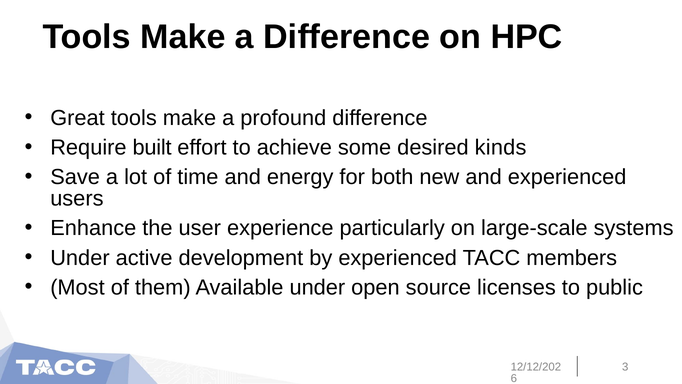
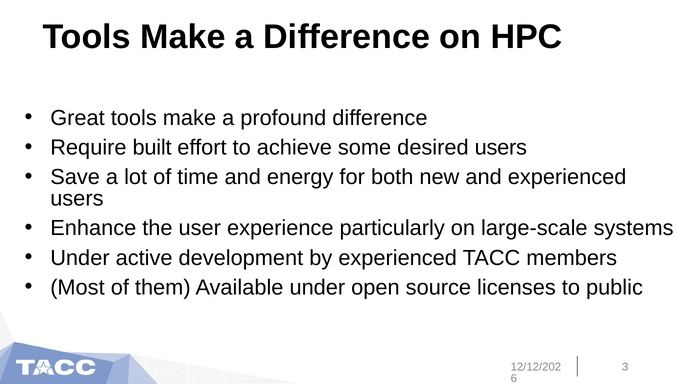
desired kinds: kinds -> users
